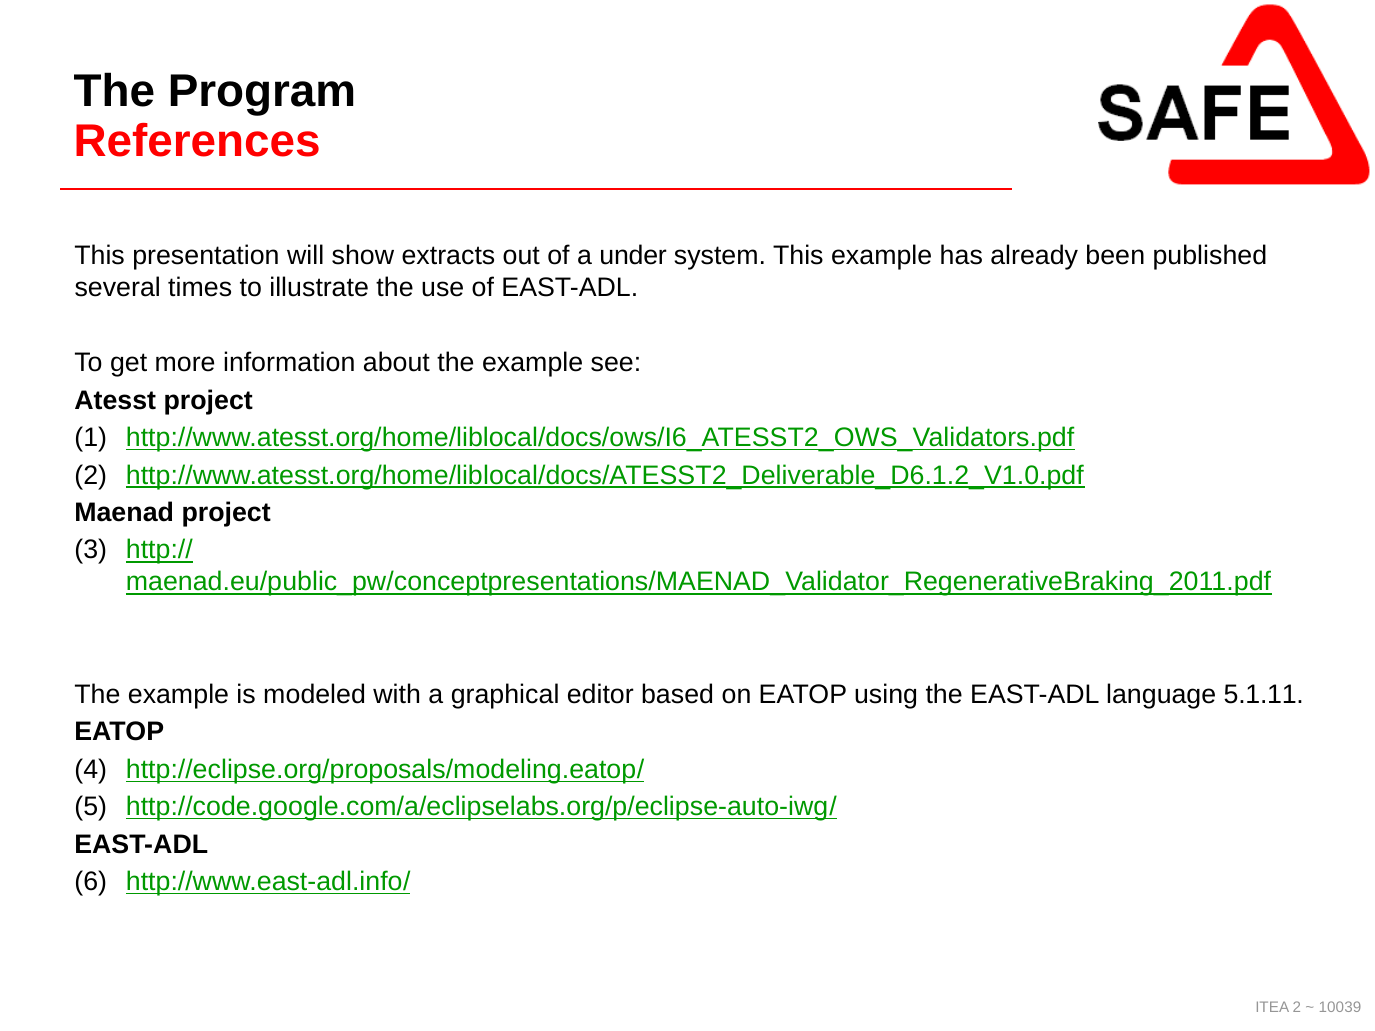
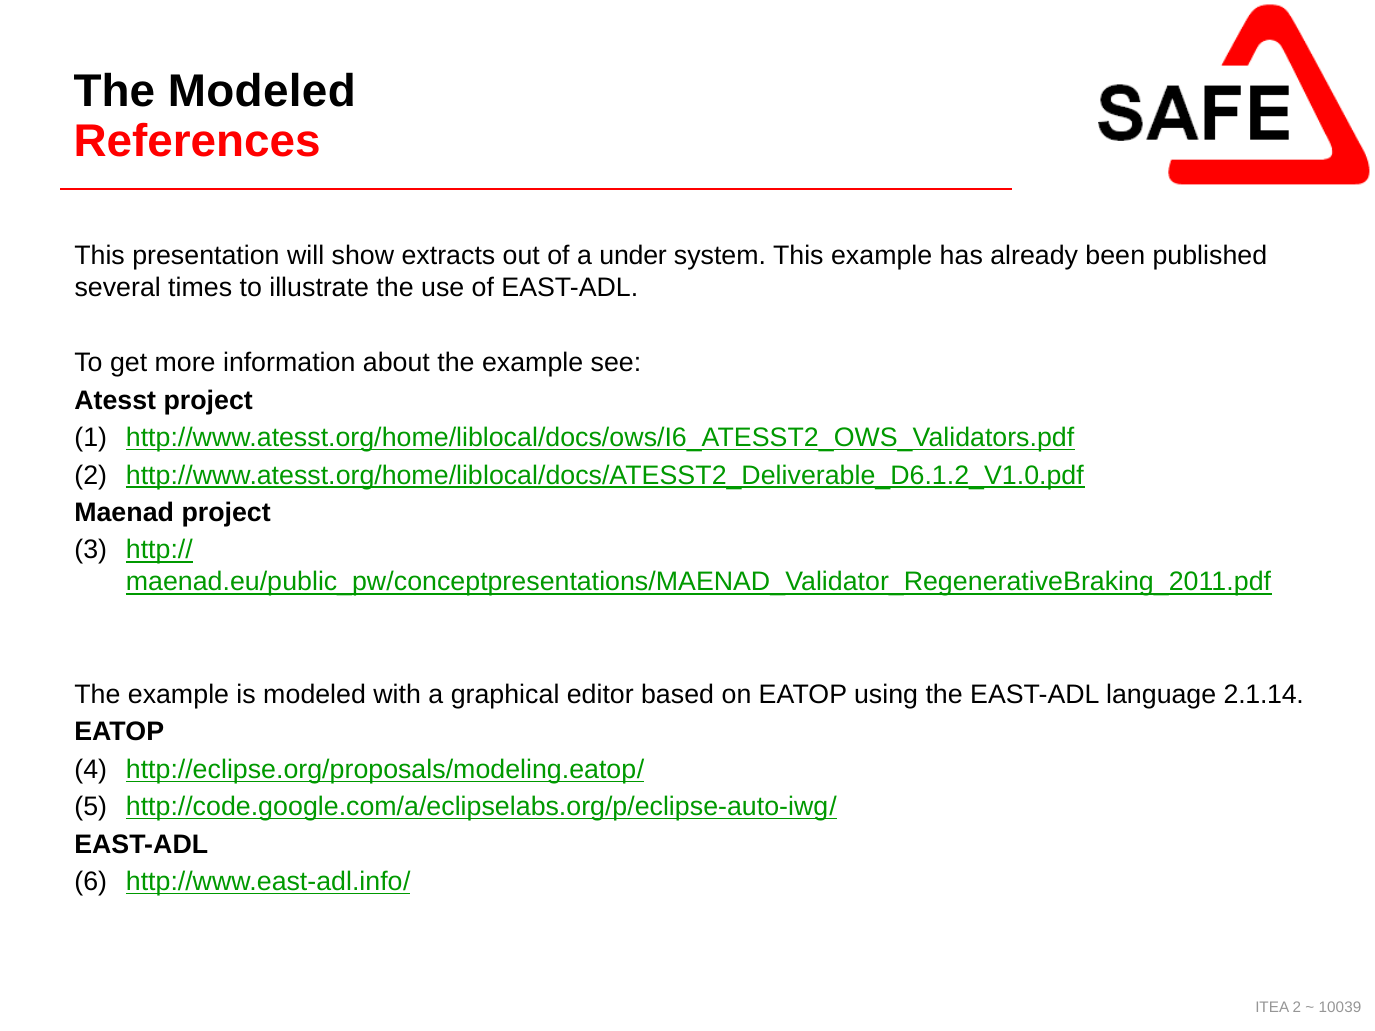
The Program: Program -> Modeled
5.1.11: 5.1.11 -> 2.1.14
